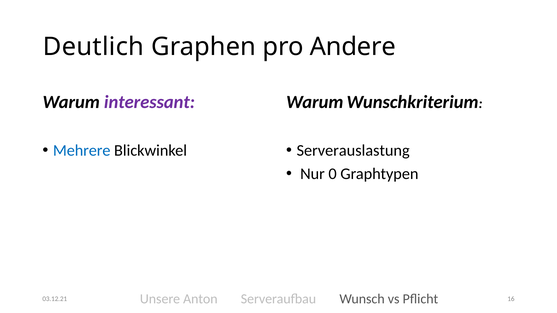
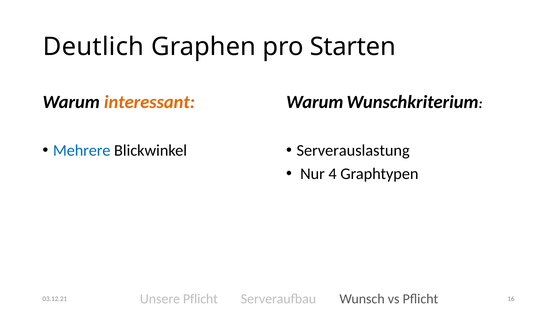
Andere: Andere -> Starten
interessant colour: purple -> orange
0: 0 -> 4
Unsere Anton: Anton -> Pflicht
